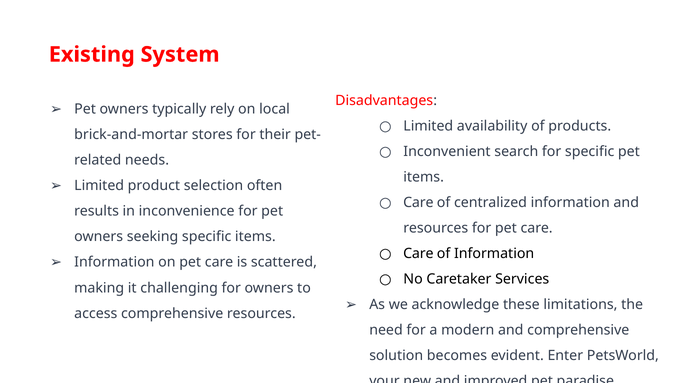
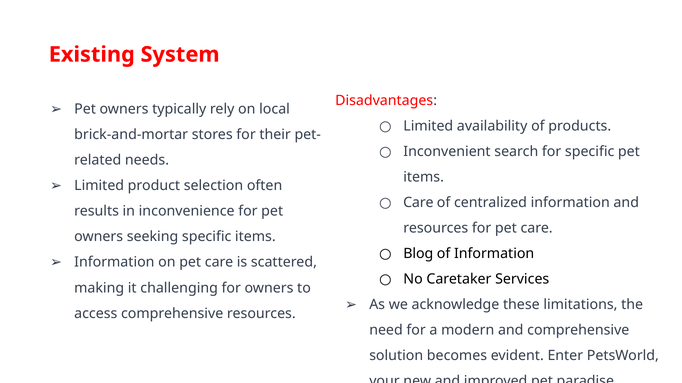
Care at (418, 254): Care -> Blog
